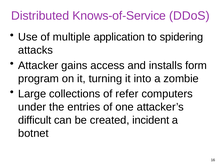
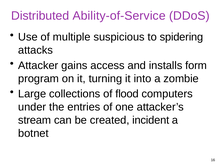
Knows-of-Service: Knows-of-Service -> Ability-of-Service
application: application -> suspicious
refer: refer -> flood
difficult: difficult -> stream
